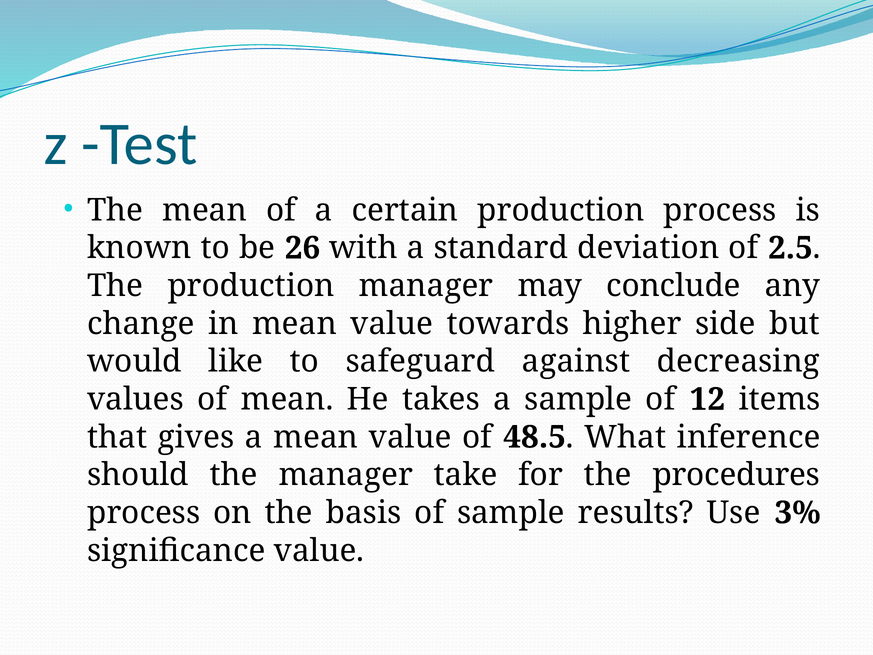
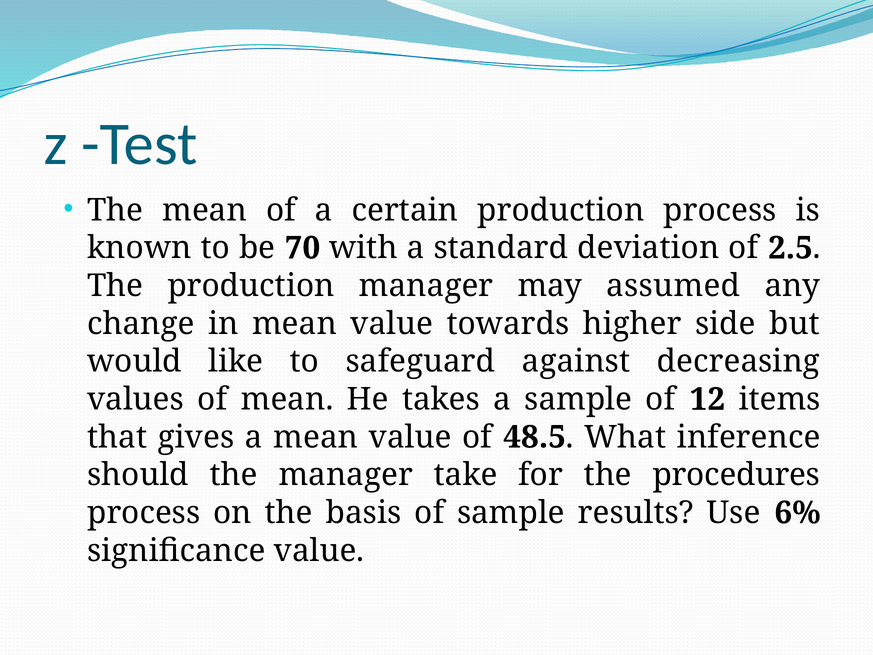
26: 26 -> 70
conclude: conclude -> assumed
3%: 3% -> 6%
